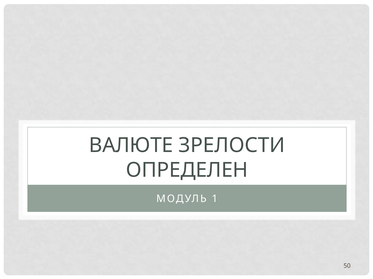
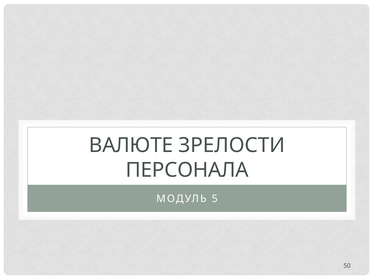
ОПРЕДЕЛЕН: ОПРЕДЕЛЕН -> ПЕРСОНАЛА
1: 1 -> 5
